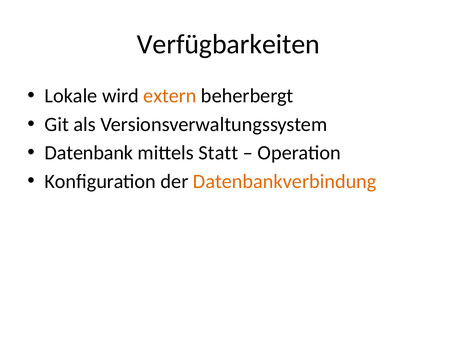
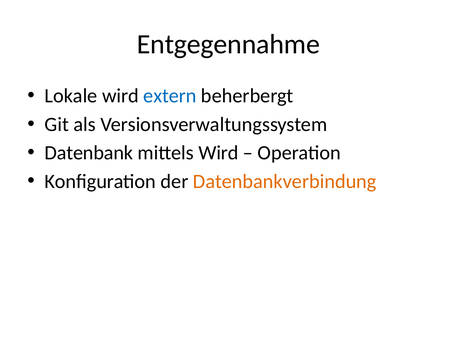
Verfügbarkeiten: Verfügbarkeiten -> Entgegennahme
extern colour: orange -> blue
mittels Statt: Statt -> Wird
